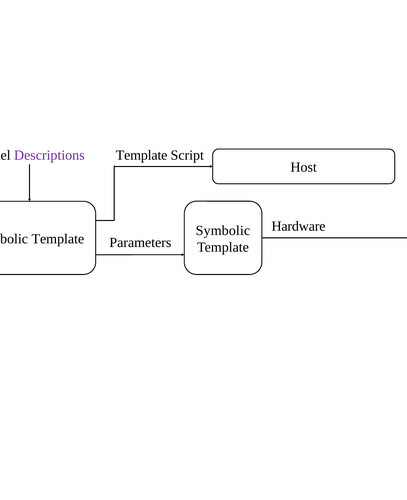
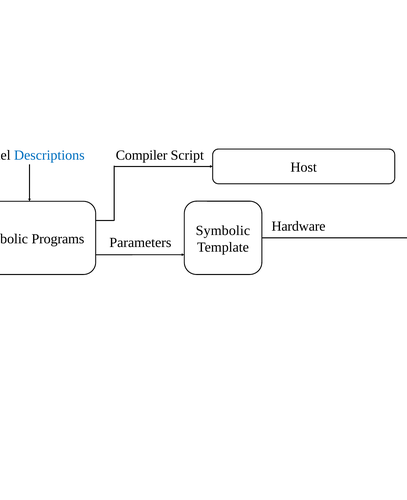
Descriptions colour: purple -> blue
Template at (142, 156): Template -> Compiler
Template at (58, 239): Template -> Programs
